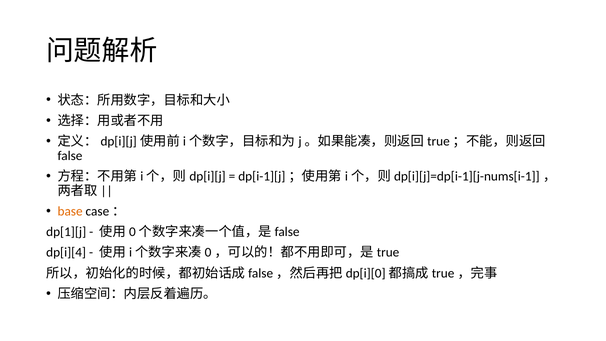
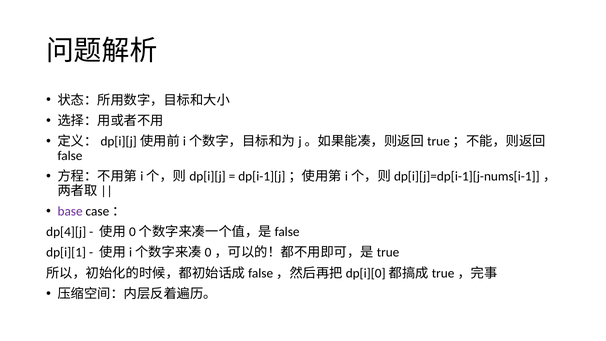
base colour: orange -> purple
dp[1][j: dp[1][j -> dp[4][j
dp[i][4: dp[i][4 -> dp[i][1
